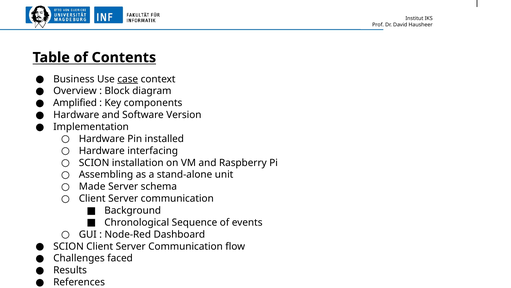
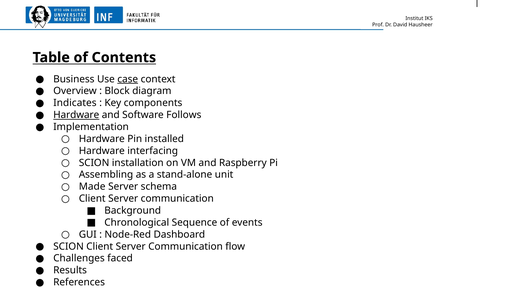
Amplified: Amplified -> Indicates
Hardware at (76, 115) underline: none -> present
Version: Version -> Follows
